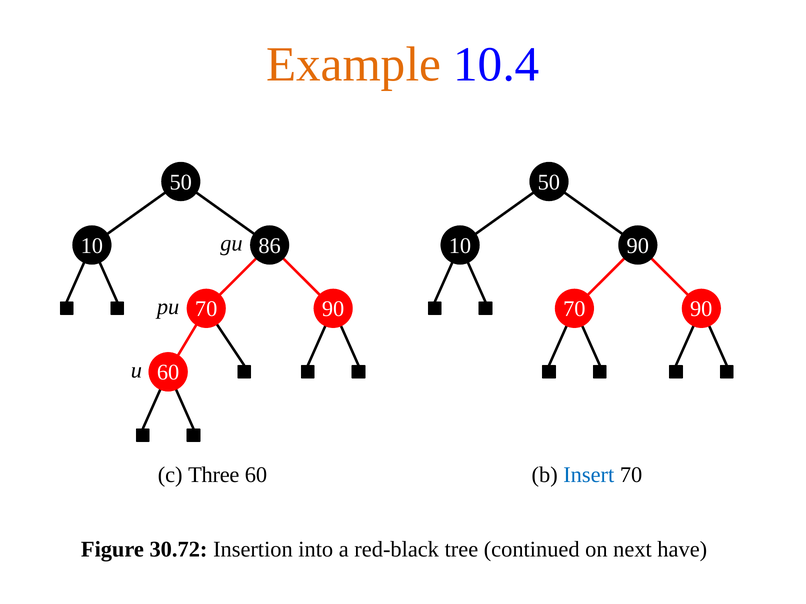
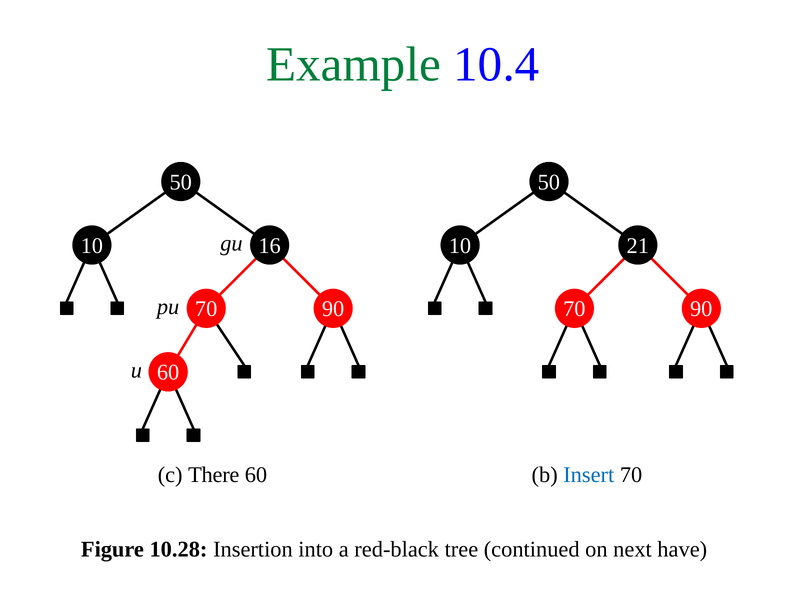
Example colour: orange -> green
86: 86 -> 16
10 90: 90 -> 21
Three: Three -> There
30.72: 30.72 -> 10.28
